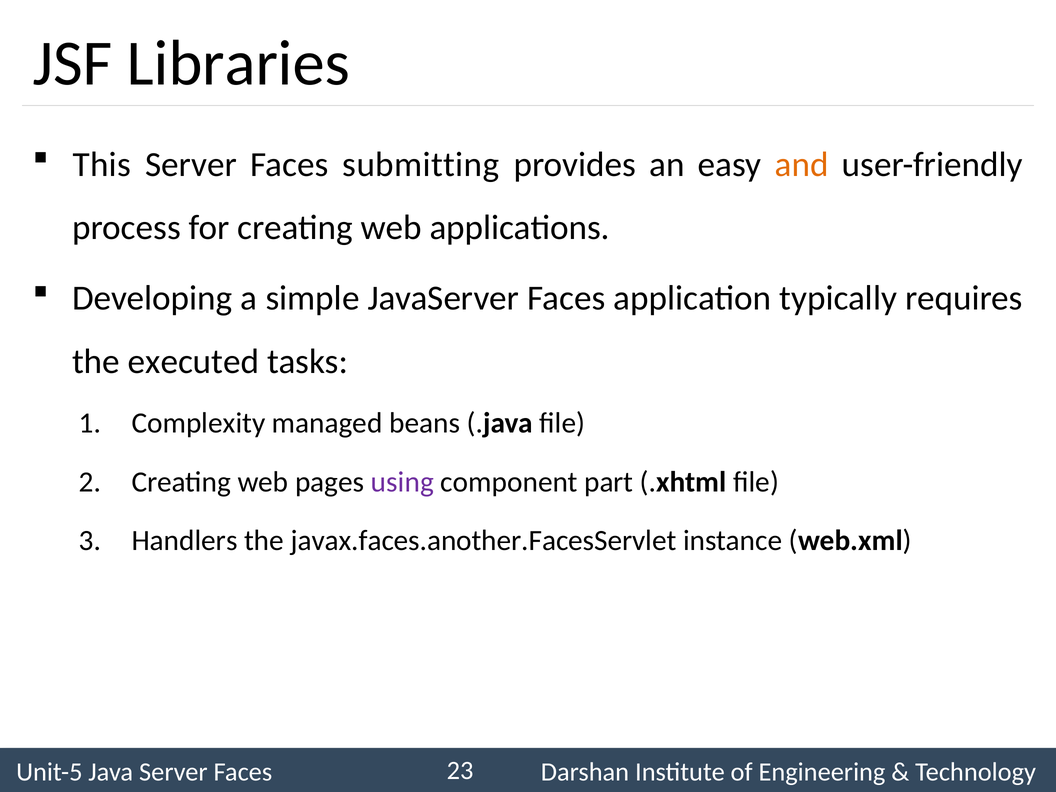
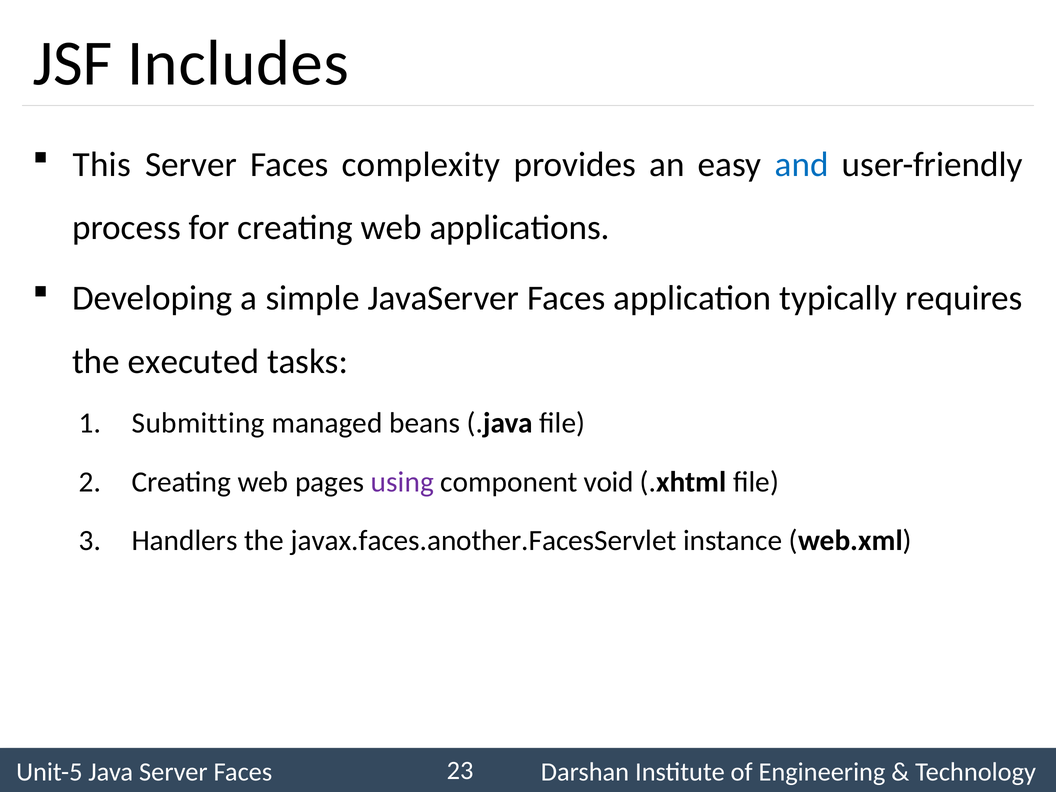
Libraries: Libraries -> Includes
submitting: submitting -> complexity
and colour: orange -> blue
Complexity: Complexity -> Submitting
part: part -> void
